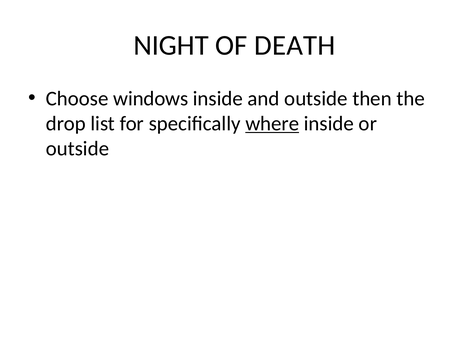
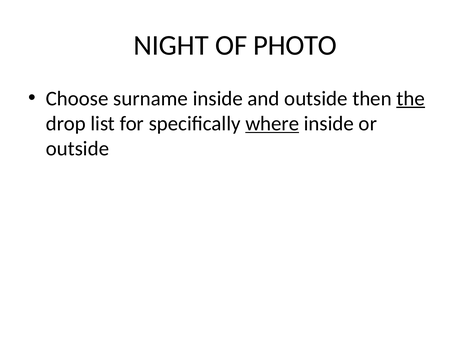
DEATH: DEATH -> PHOTO
windows: windows -> surname
the underline: none -> present
